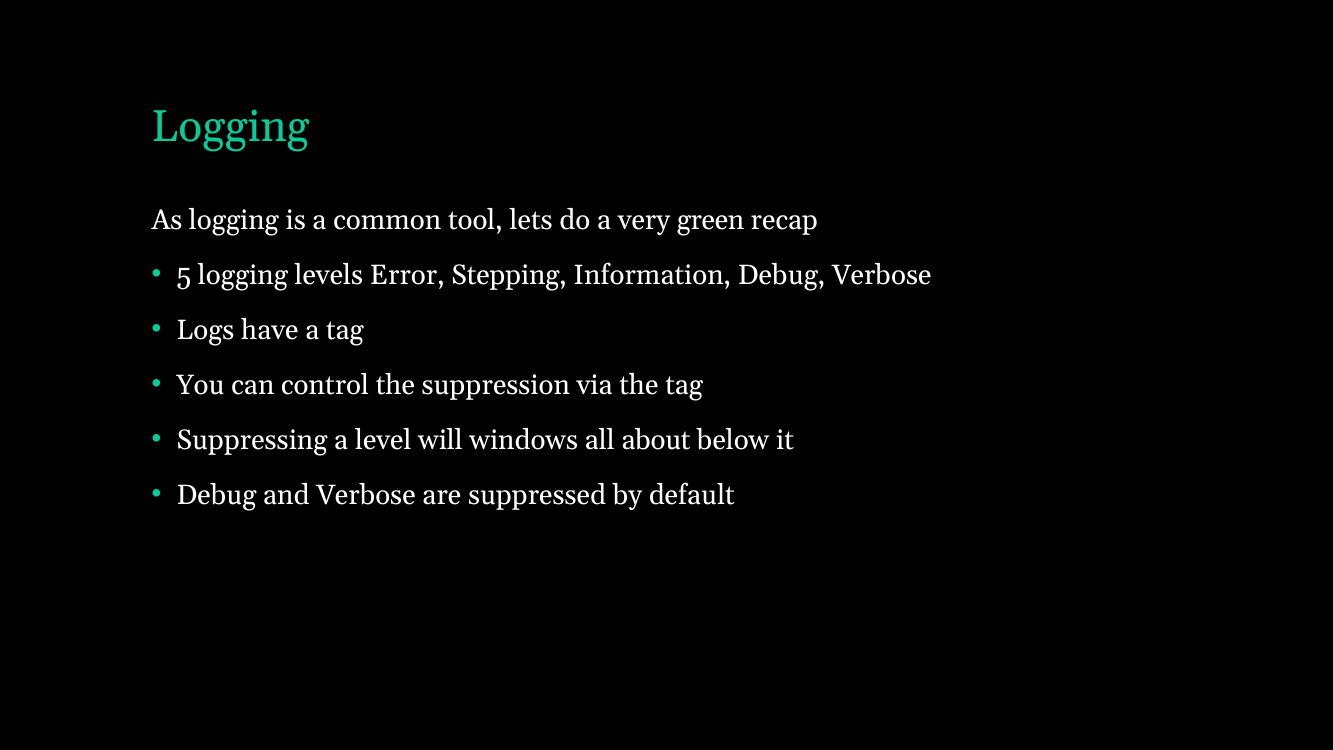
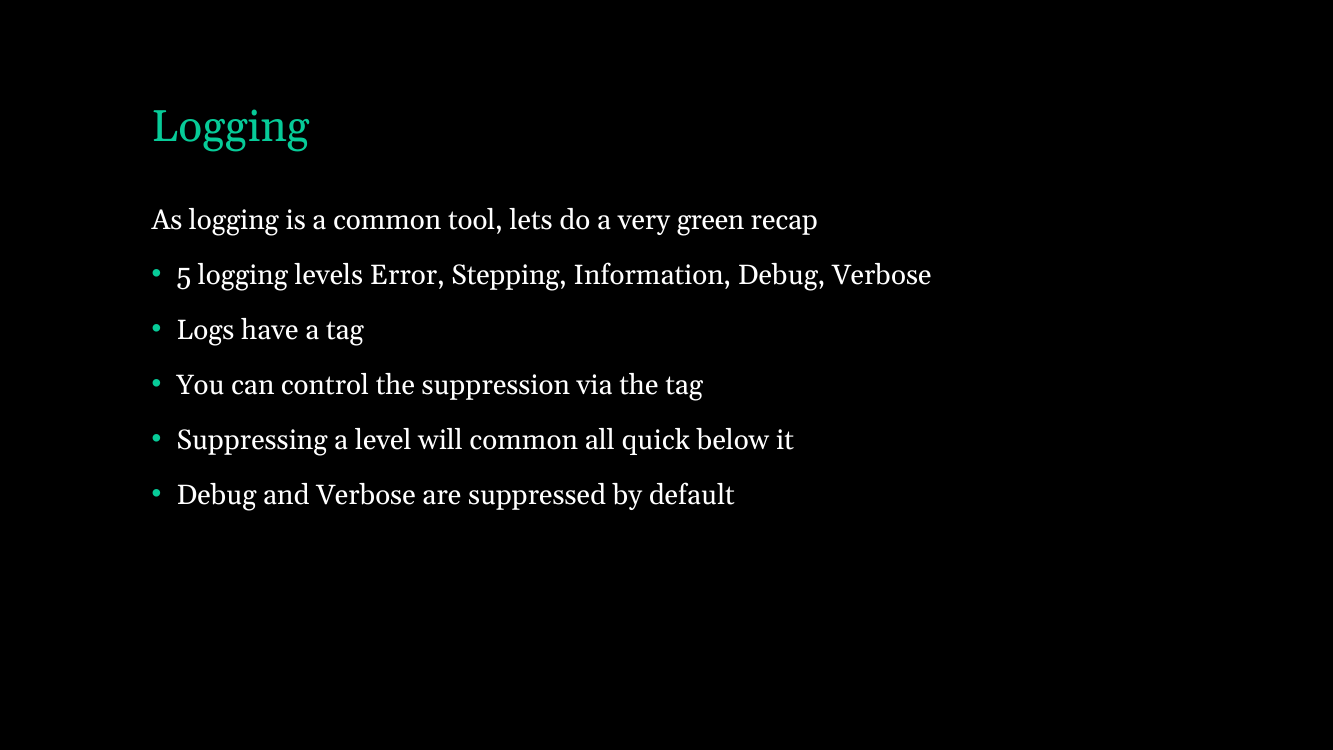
will windows: windows -> common
about: about -> quick
